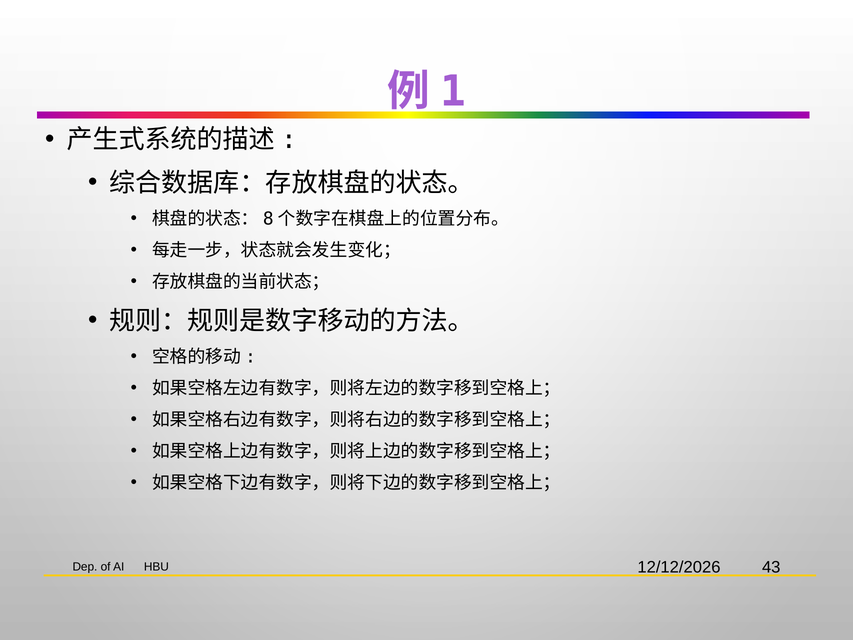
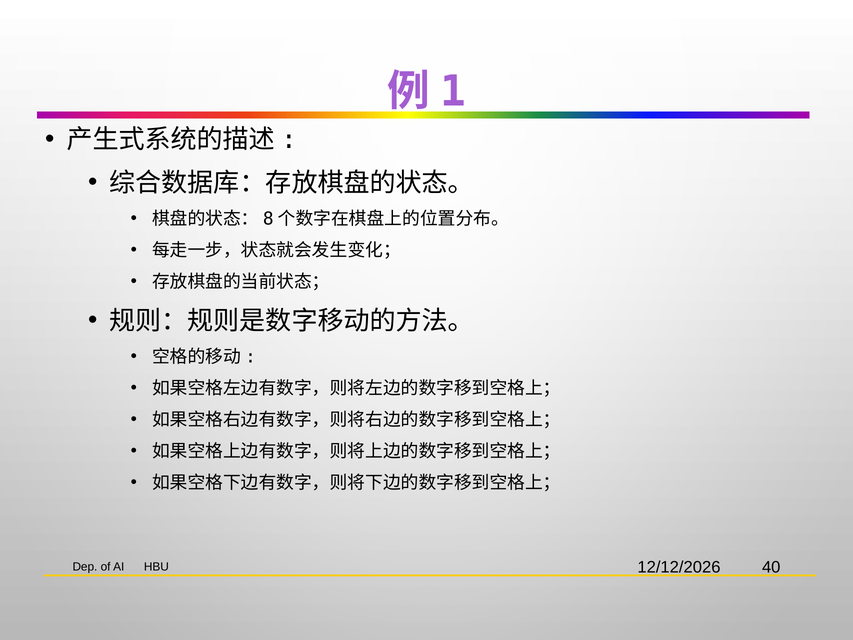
43: 43 -> 40
